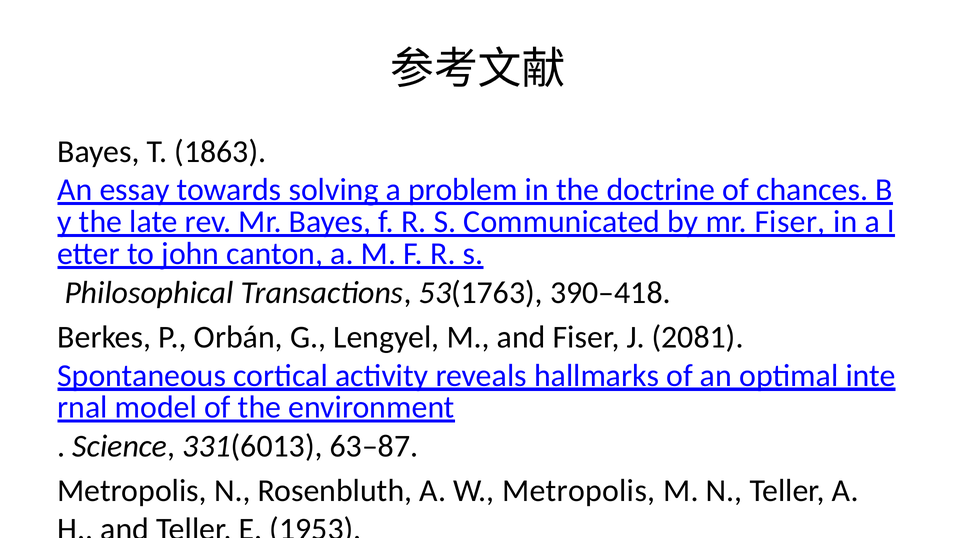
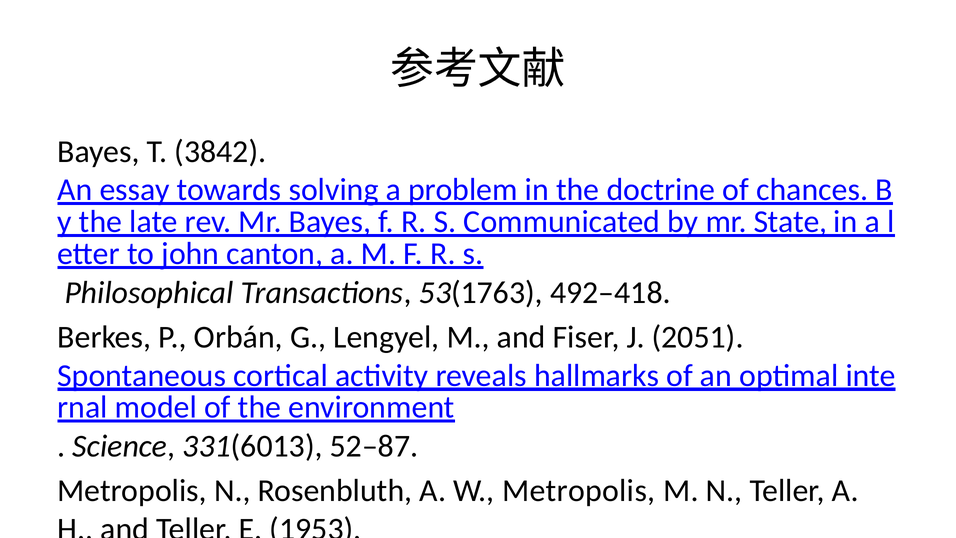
1863: 1863 -> 3842
mr Fiser: Fiser -> State
390–418: 390–418 -> 492–418
2081: 2081 -> 2051
63–87: 63–87 -> 52–87
